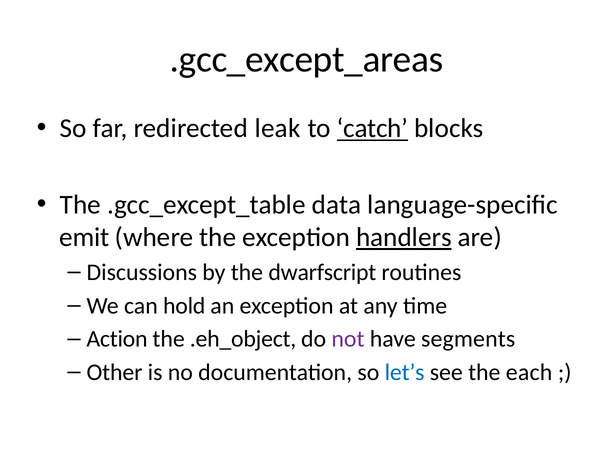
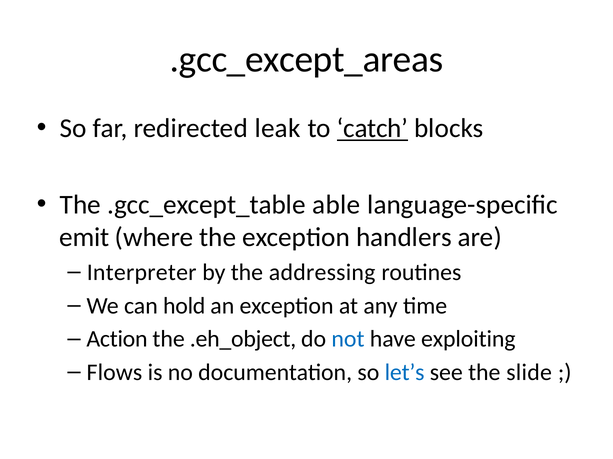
data: data -> able
handlers underline: present -> none
Discussions: Discussions -> Interpreter
dwarfscript: dwarfscript -> addressing
not colour: purple -> blue
segments: segments -> exploiting
Other: Other -> Flows
each: each -> slide
